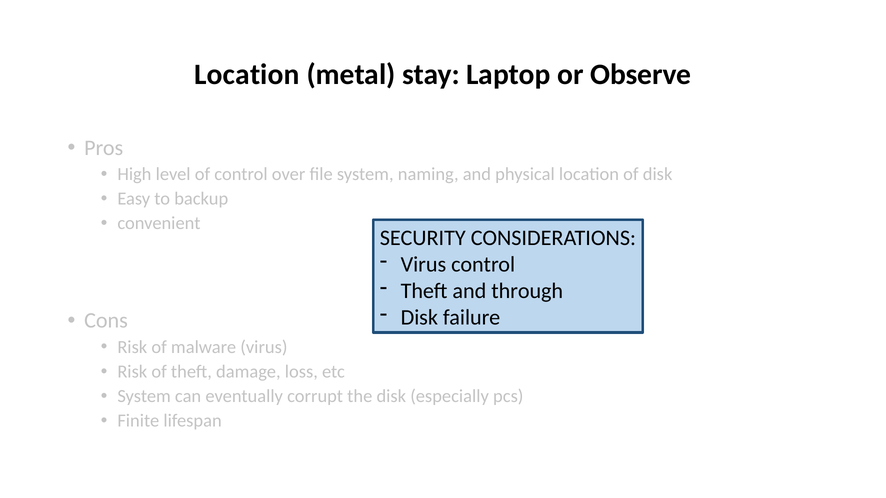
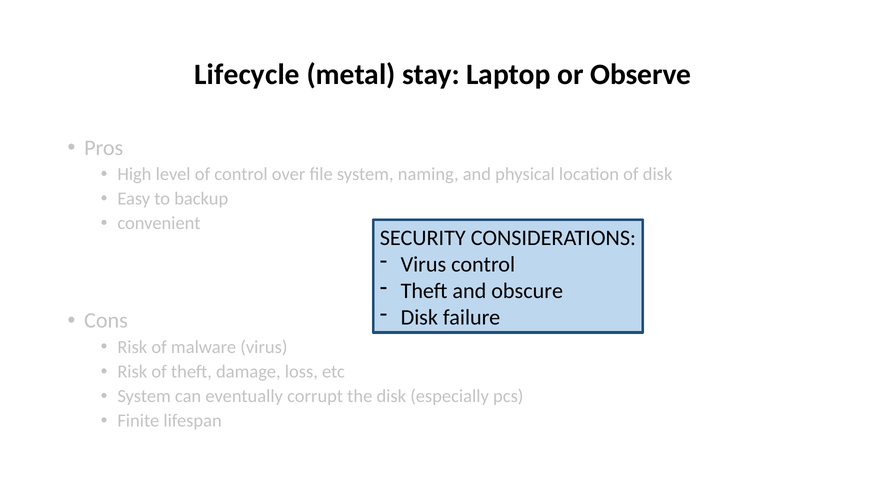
Location at (247, 74): Location -> Lifecycle
through: through -> obscure
